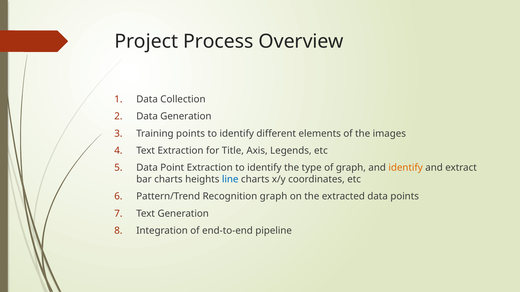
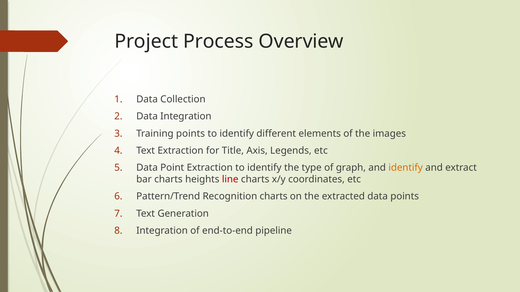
Data Generation: Generation -> Integration
line colour: blue -> red
Recognition graph: graph -> charts
